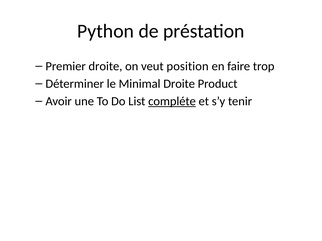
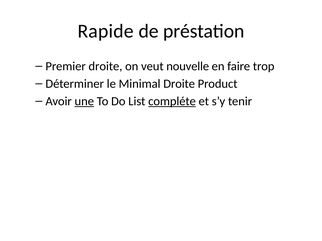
Python: Python -> Rapide
position: position -> nouvelle
une underline: none -> present
